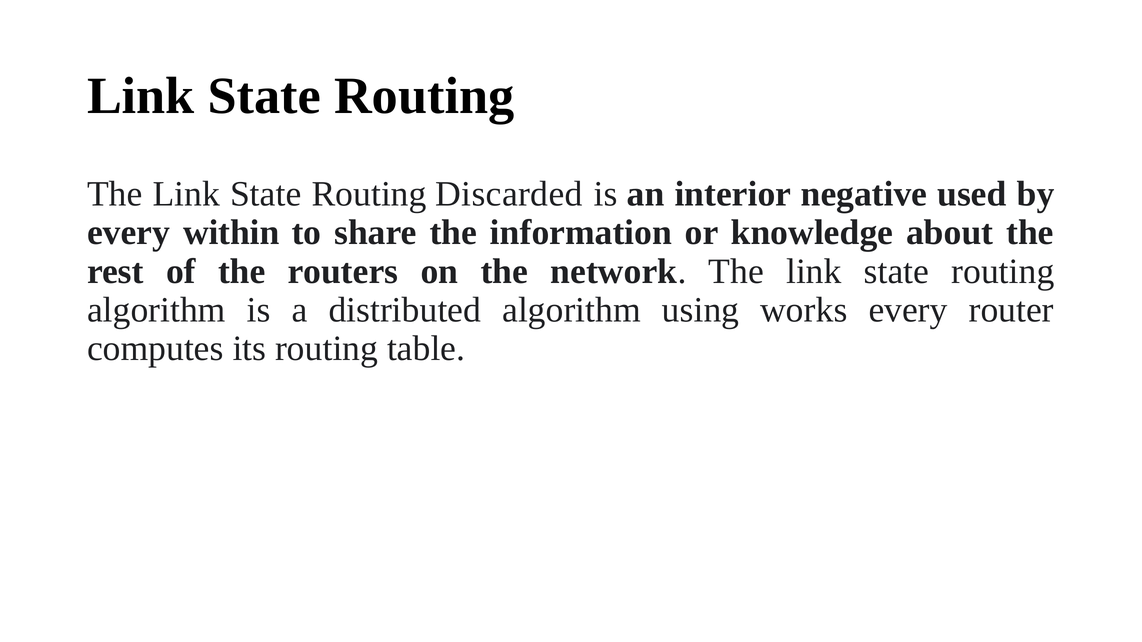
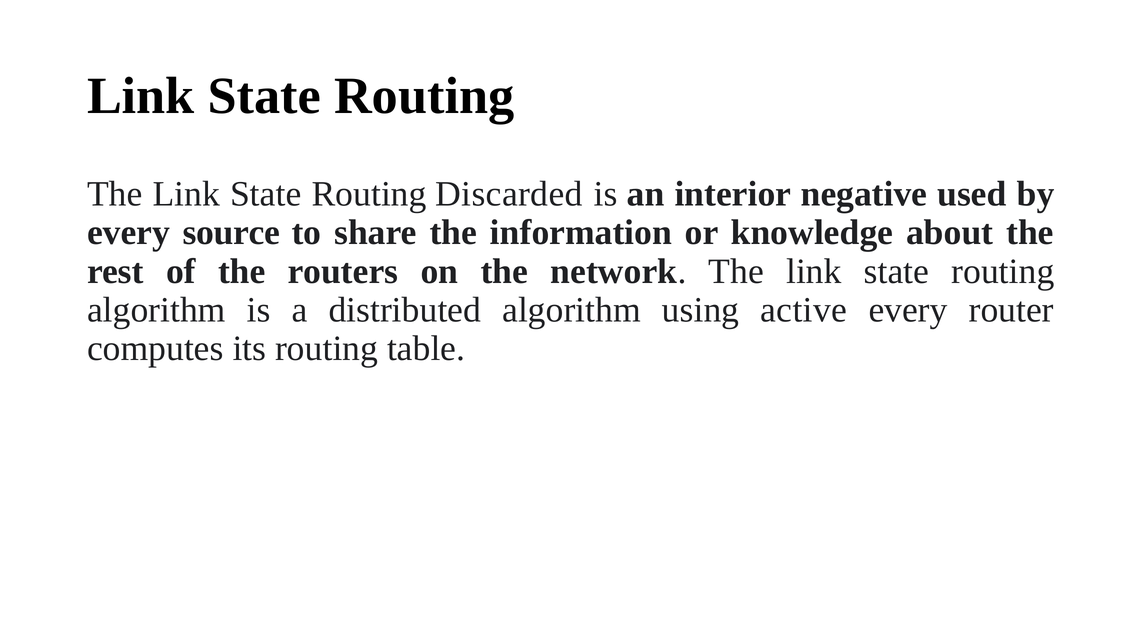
within: within -> source
works: works -> active
